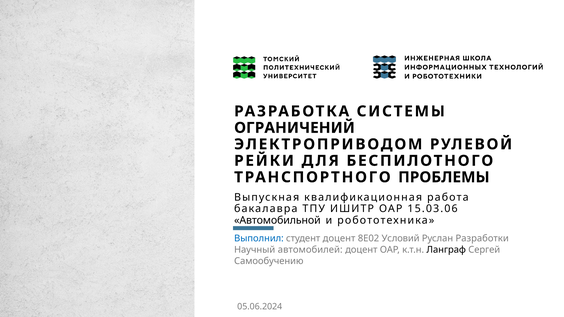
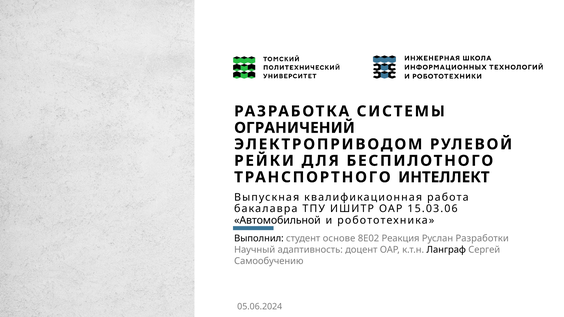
ПРОБЛЕМЫ: ПРОБЛЕМЫ -> ИНТЕЛЛЕКТ
Выполнил colour: blue -> black
студент доцент: доцент -> основе
Условий: Условий -> Реакция
автомобилей: автомобилей -> адаптивность
